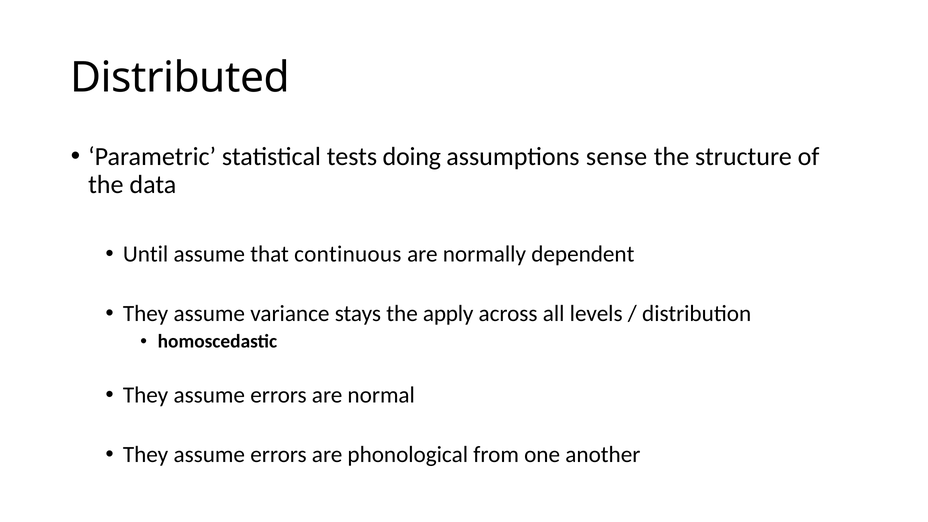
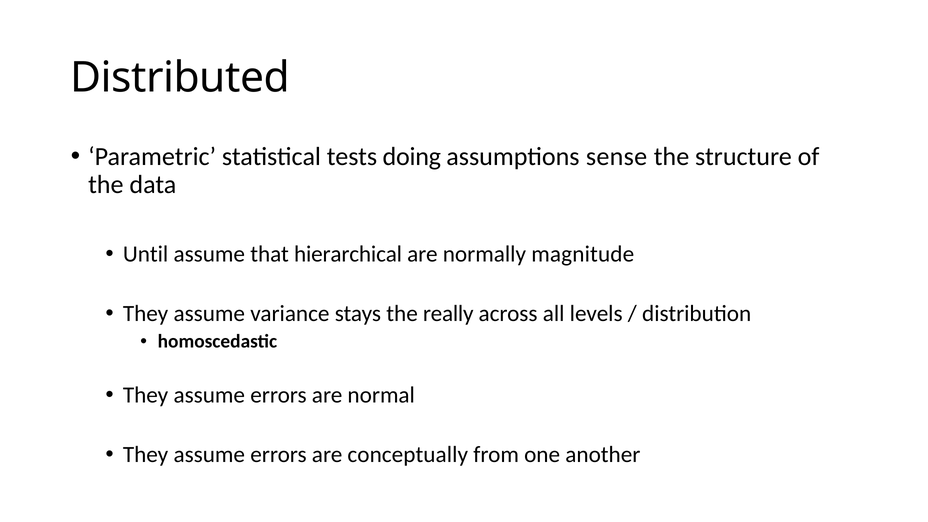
continuous: continuous -> hierarchical
dependent: dependent -> magnitude
apply: apply -> really
phonological: phonological -> conceptually
